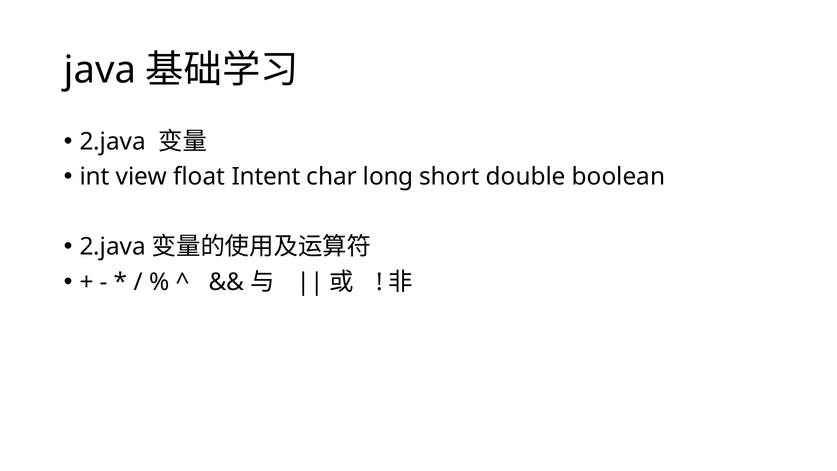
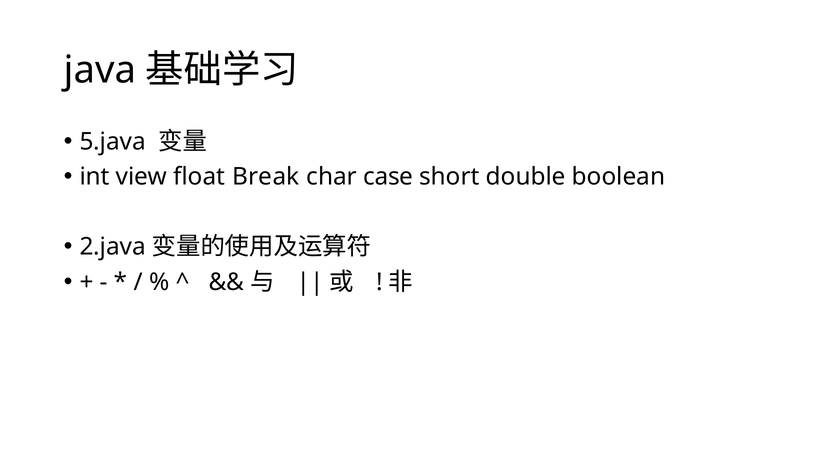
2.java at (113, 142): 2.java -> 5.java
Intent: Intent -> Break
long: long -> case
